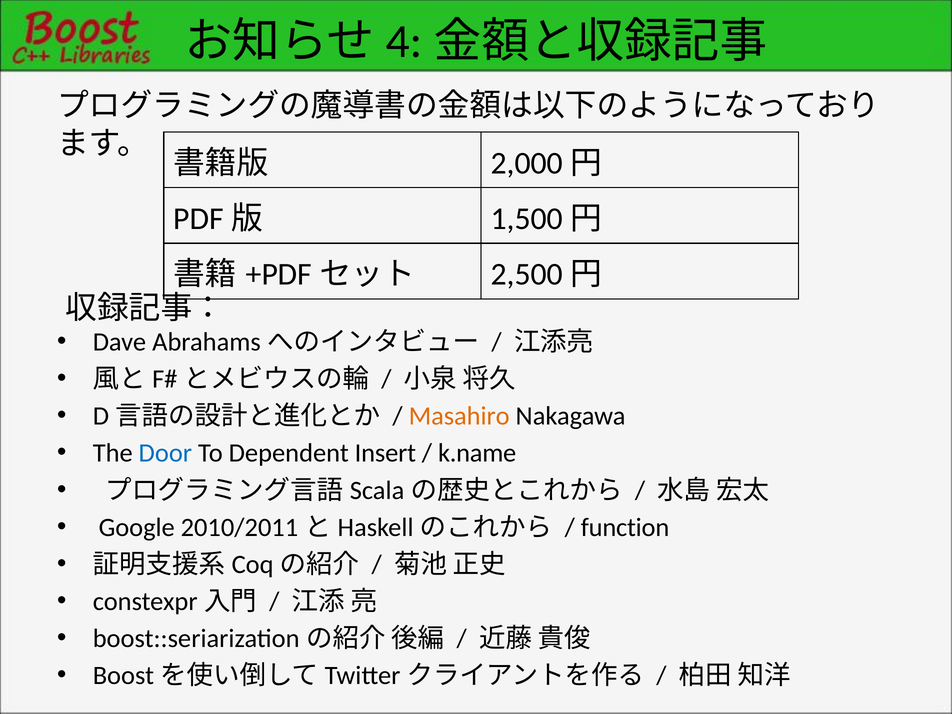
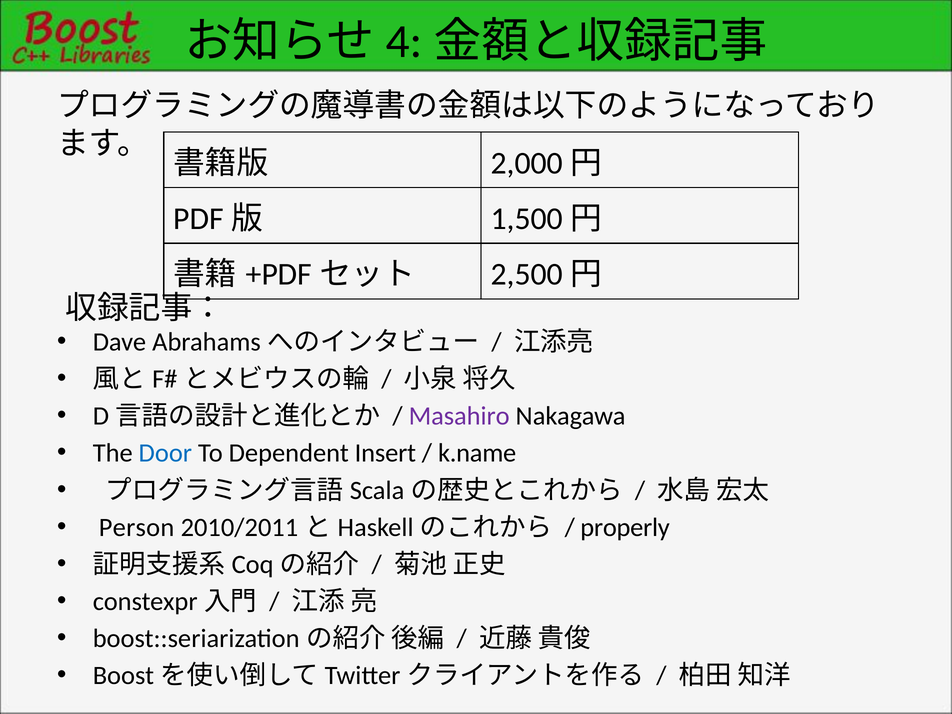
Masahiro colour: orange -> purple
Google: Google -> Person
function: function -> properly
